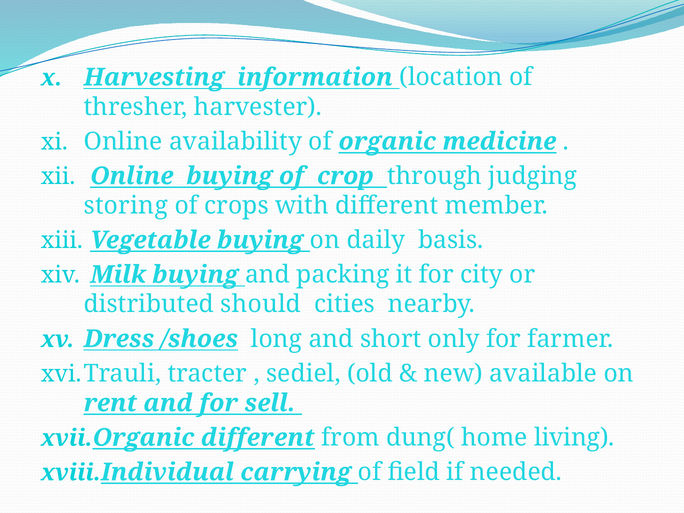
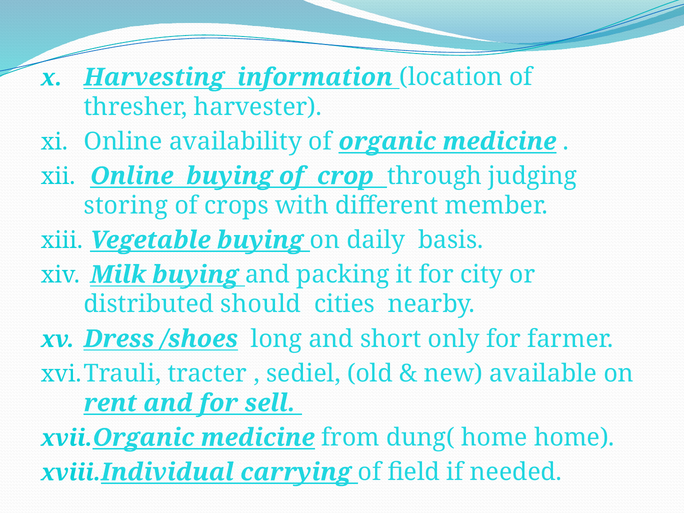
different at (258, 438): different -> medicine
home living: living -> home
